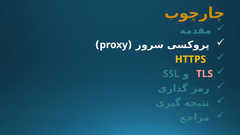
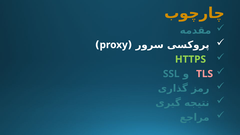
HTTPS colour: yellow -> light green
